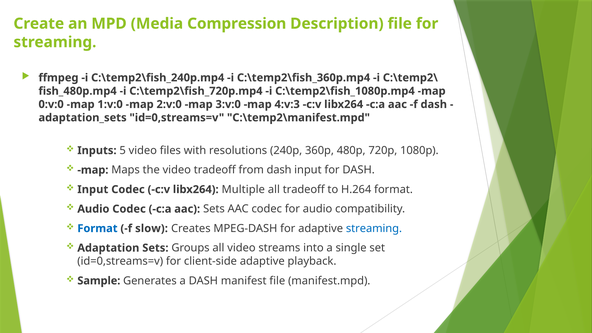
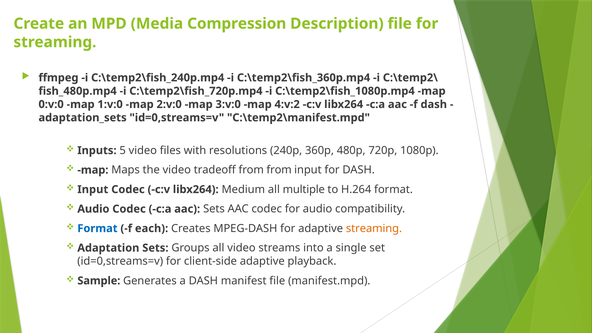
4:v:3: 4:v:3 -> 4:v:2
from dash: dash -> from
Multiple: Multiple -> Medium
all tradeoff: tradeoff -> multiple
slow: slow -> each
streaming at (374, 228) colour: blue -> orange
